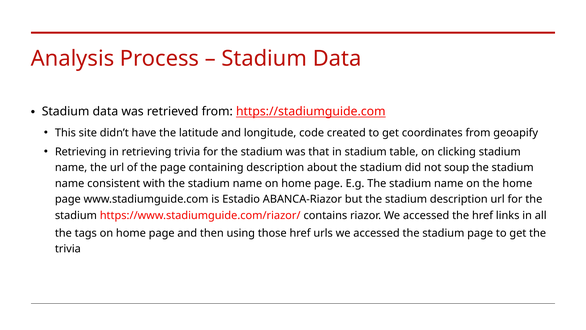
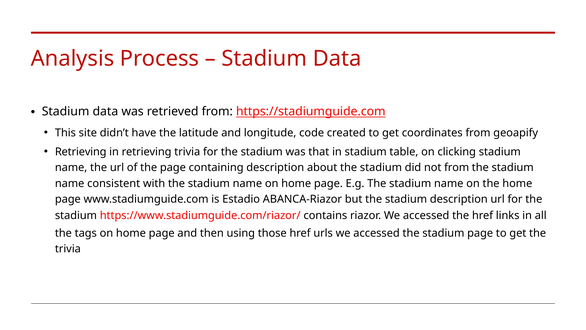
not soup: soup -> from
